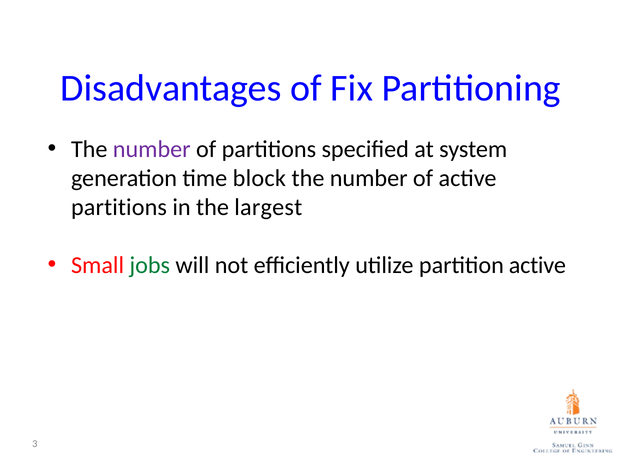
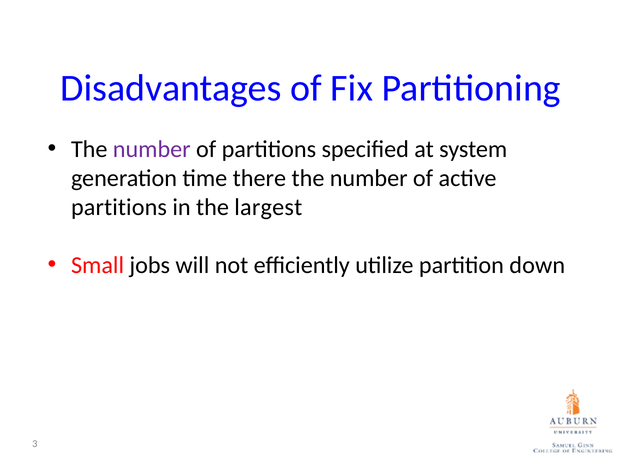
block: block -> there
jobs colour: green -> black
partition active: active -> down
